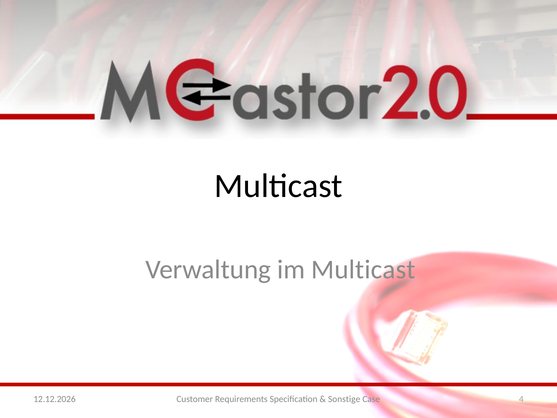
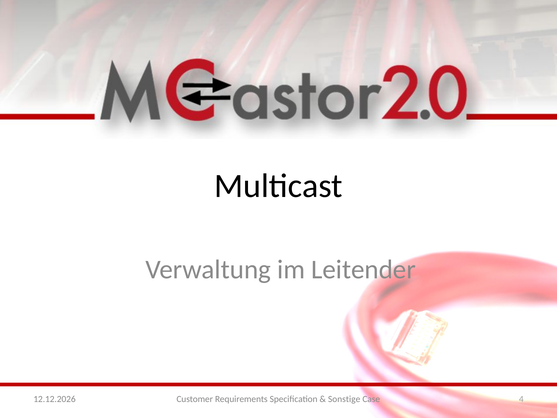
im Multicast: Multicast -> Leitender
